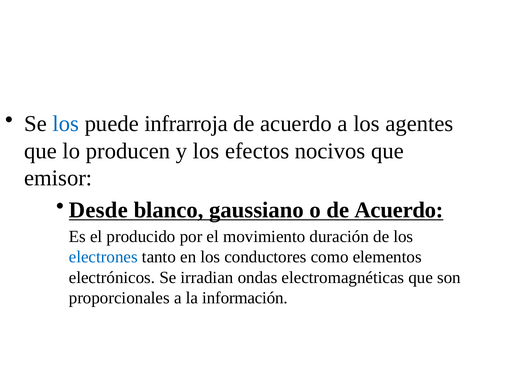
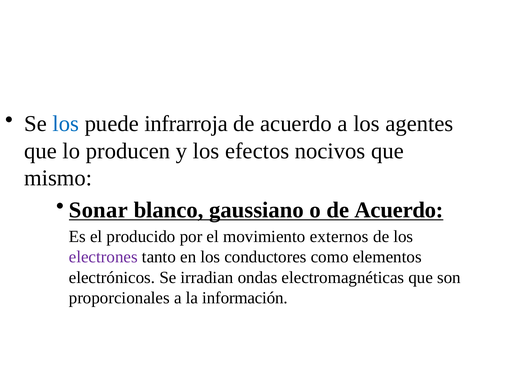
emisor: emisor -> mismo
Desde: Desde -> Sonar
duración: duración -> externos
electrones colour: blue -> purple
